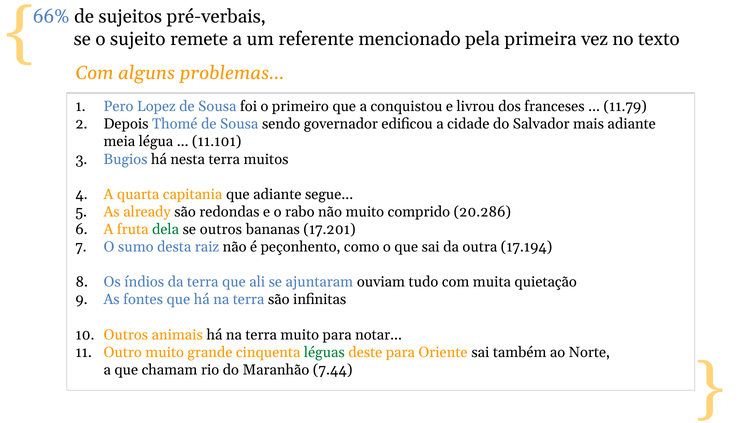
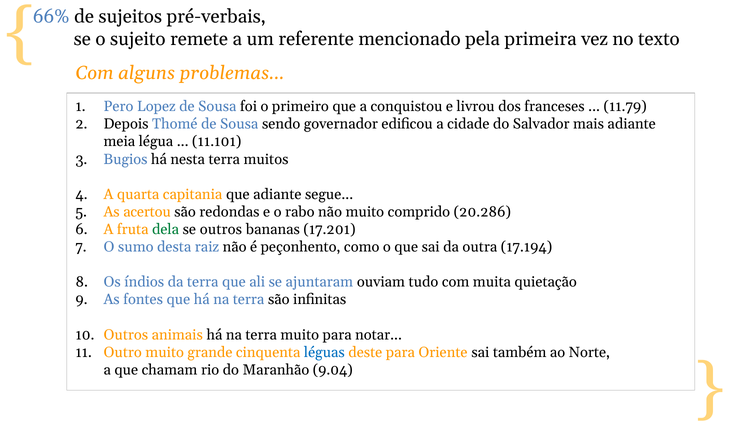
already: already -> acertou
léguas colour: green -> blue
7.44: 7.44 -> 9.04
